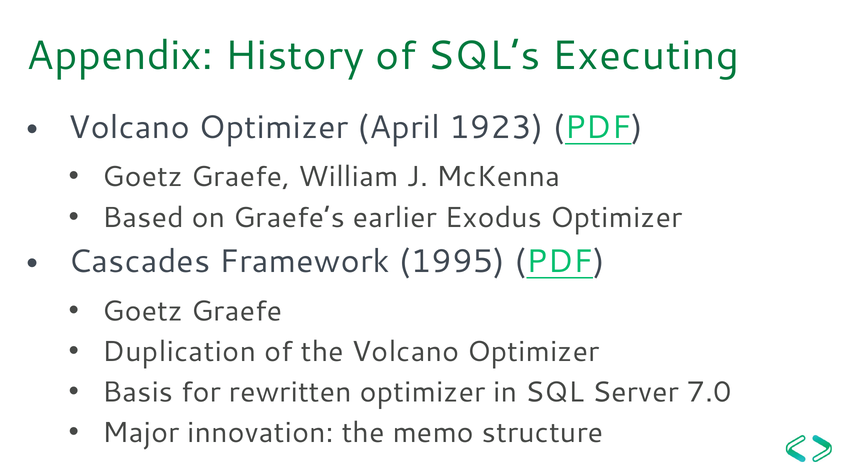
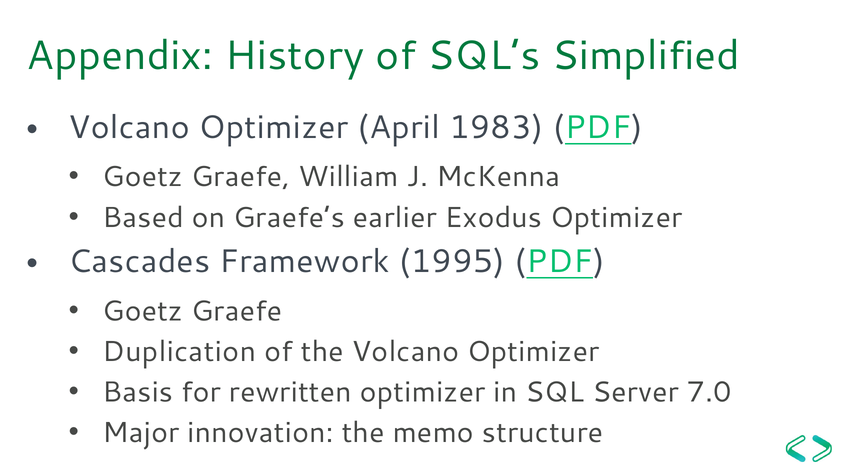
Executing: Executing -> Simplified
1923: 1923 -> 1983
